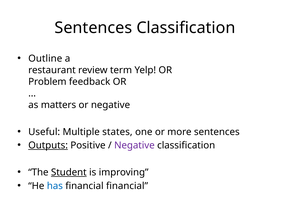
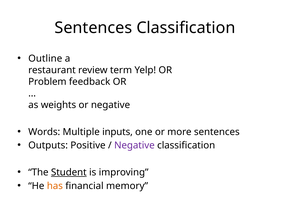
matters: matters -> weights
Useful: Useful -> Words
states: states -> inputs
Outputs underline: present -> none
has colour: blue -> orange
financial financial: financial -> memory
